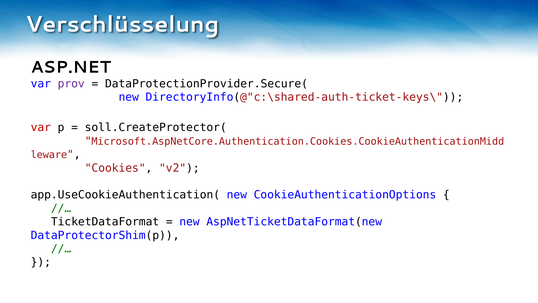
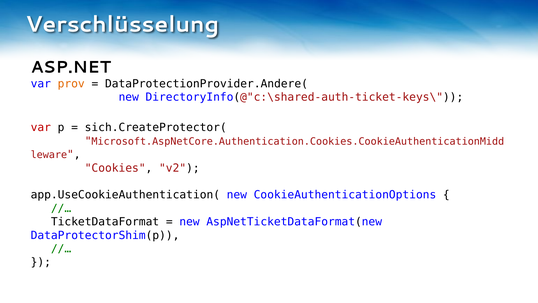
prov colour: purple -> orange
DataProtectionProvider.Secure(: DataProtectionProvider.Secure( -> DataProtectionProvider.Andere(
soll.CreateProtector(: soll.CreateProtector( -> sich.CreateProtector(
